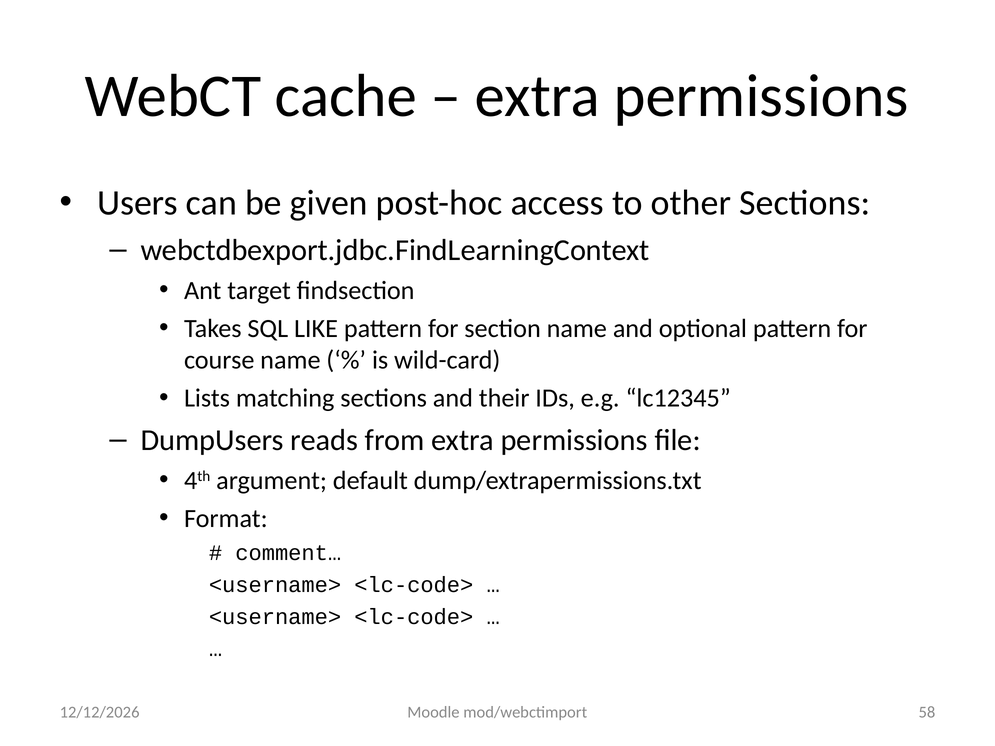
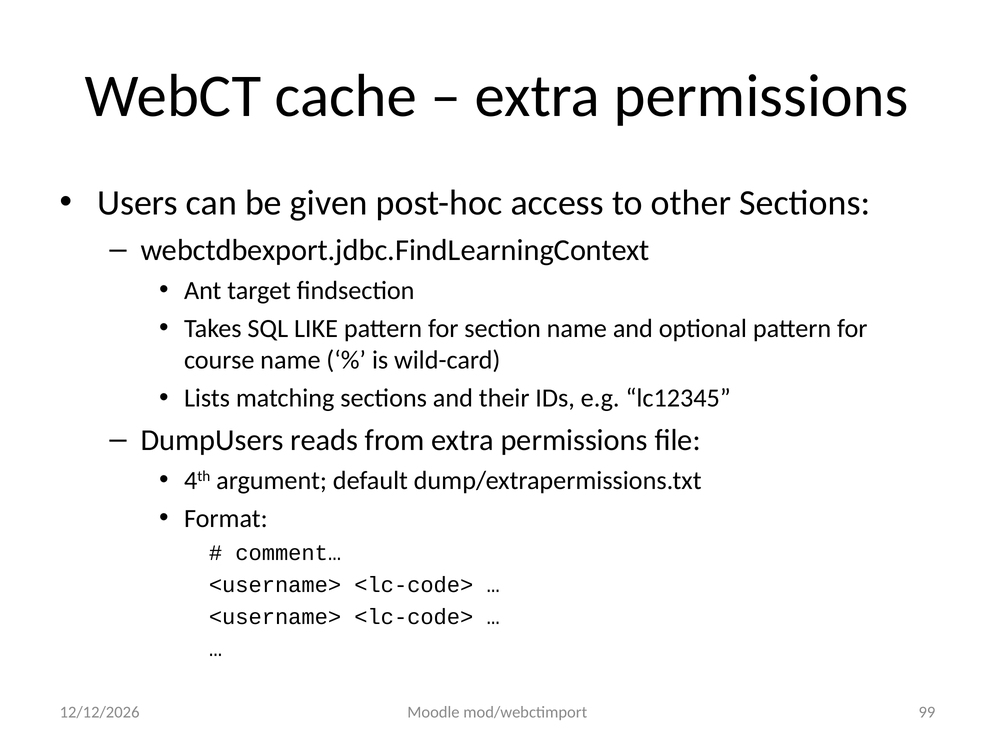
58: 58 -> 99
